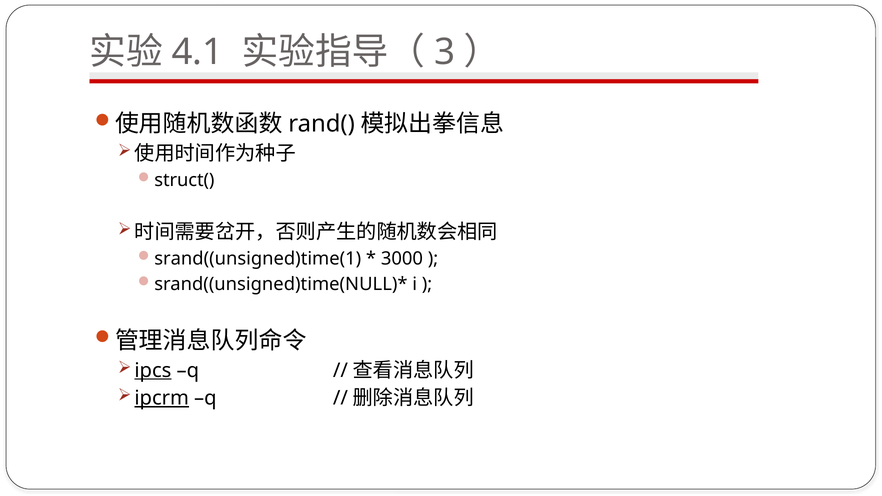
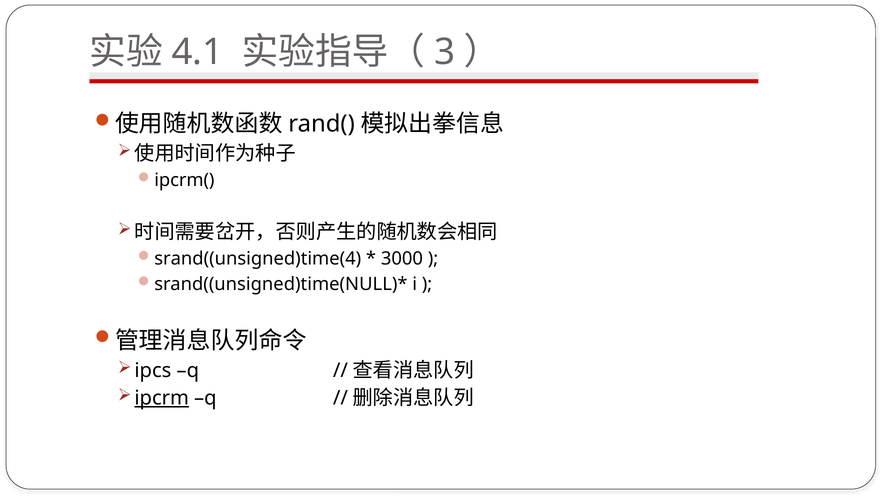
struct(: struct( -> ipcrm(
srand((unsigned)time(1: srand((unsigned)time(1 -> srand((unsigned)time(4
ipcs underline: present -> none
